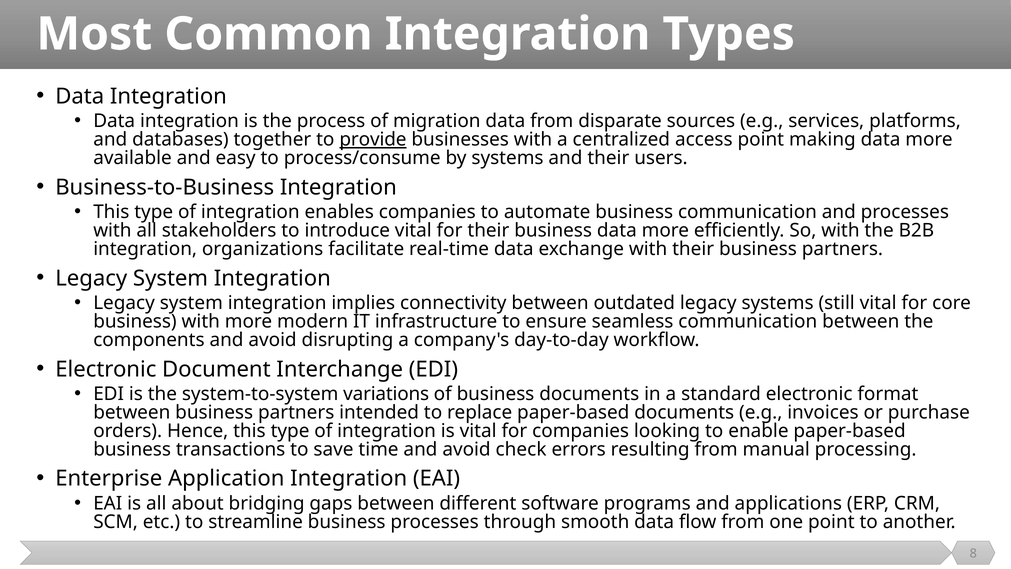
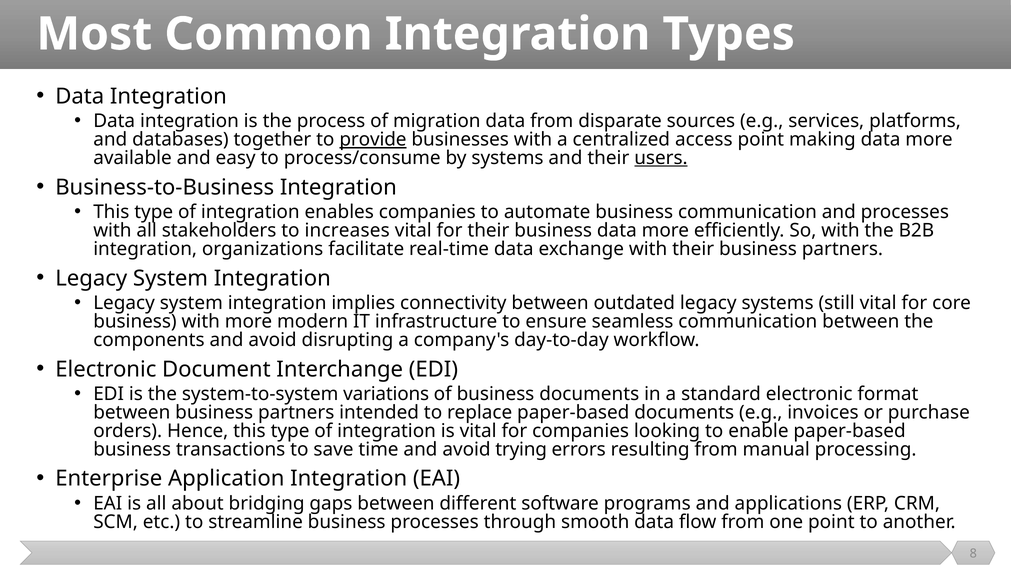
users underline: none -> present
introduce: introduce -> increases
check: check -> trying
